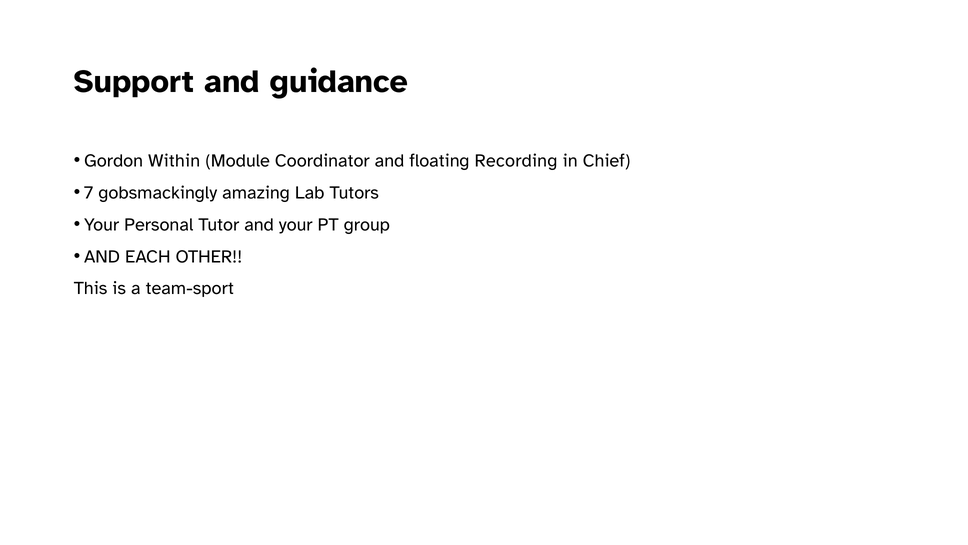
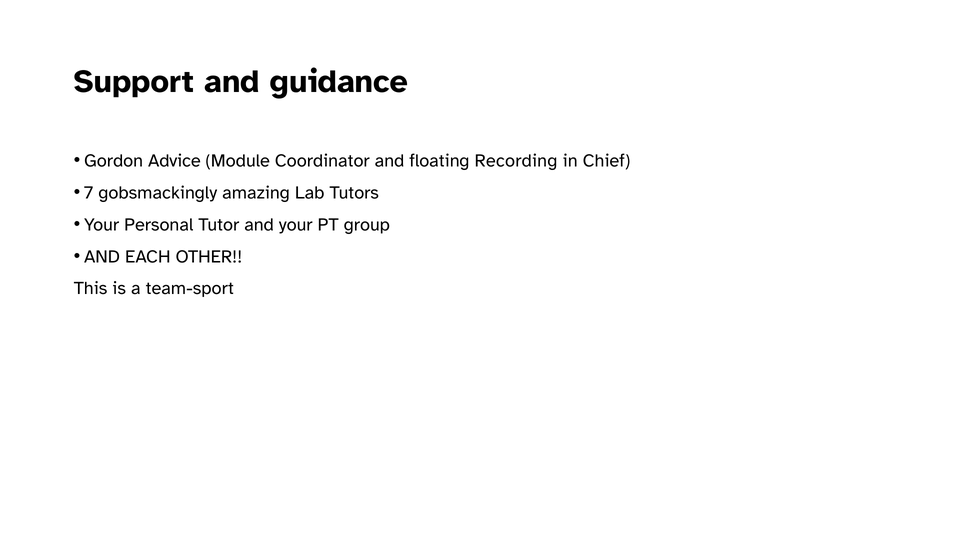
Within: Within -> Advice
